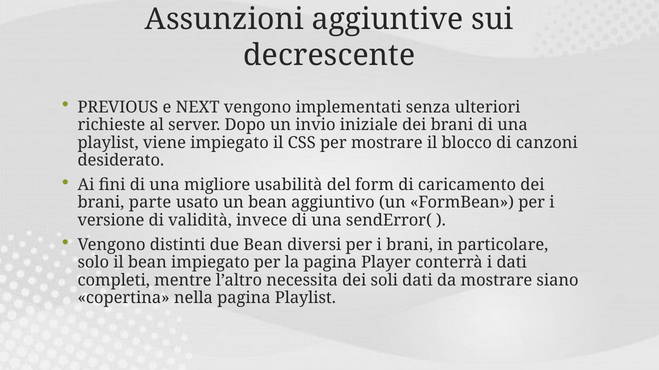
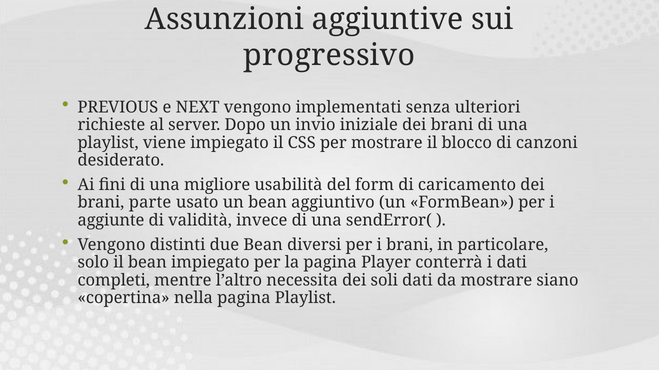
decrescente: decrescente -> progressivo
versione: versione -> aggiunte
